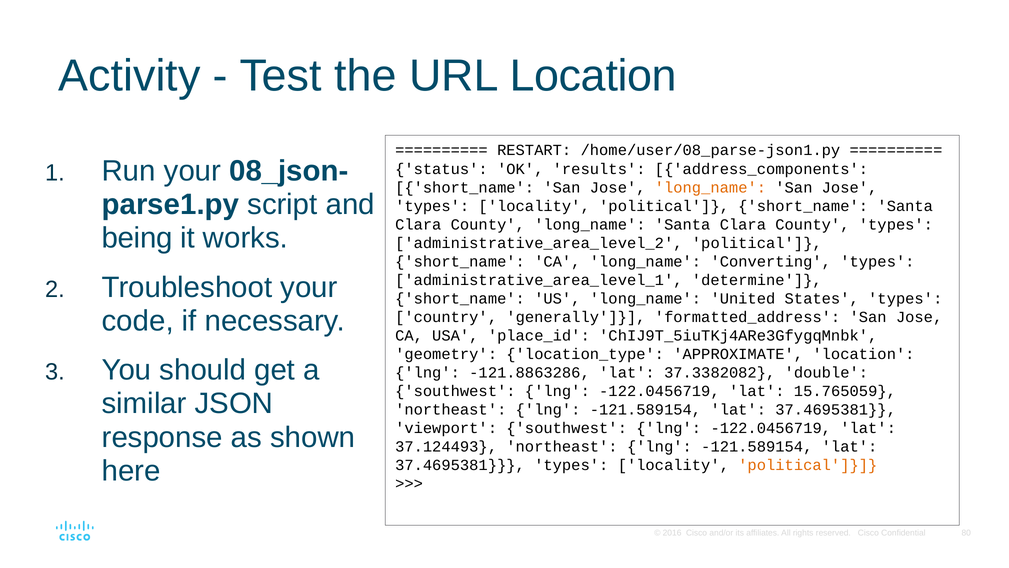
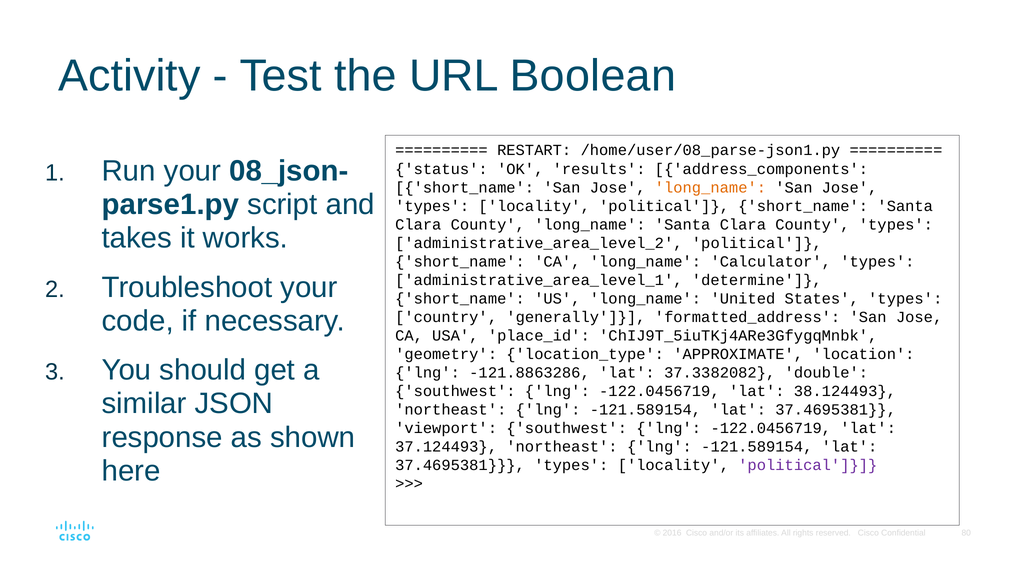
URL Location: Location -> Boolean
being: being -> takes
Converting: Converting -> Calculator
15.765059: 15.765059 -> 38.124493
political at (808, 465) colour: orange -> purple
